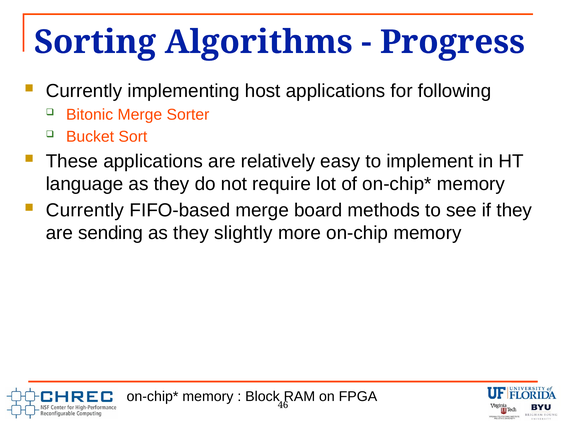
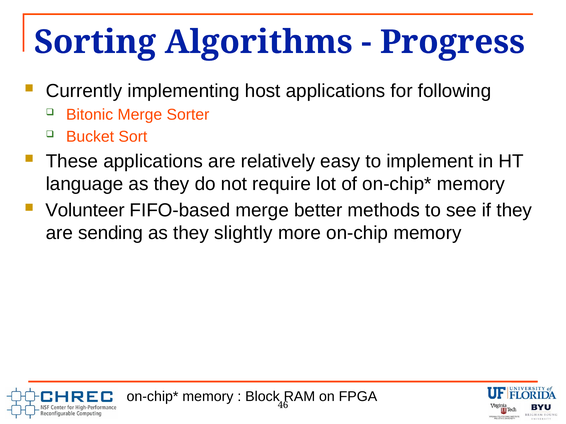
Currently at (85, 210): Currently -> Volunteer
board: board -> better
